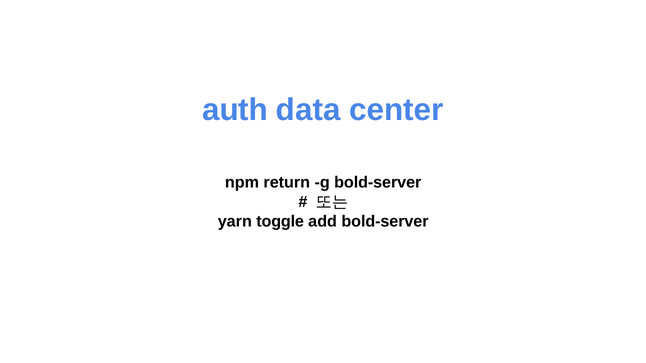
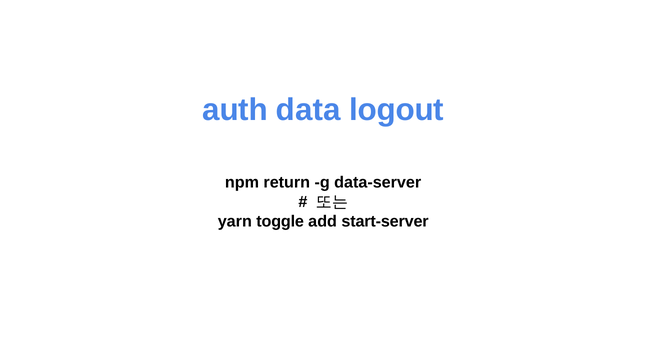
center: center -> logout
g bold-server: bold-server -> data-server
add bold-server: bold-server -> start-server
